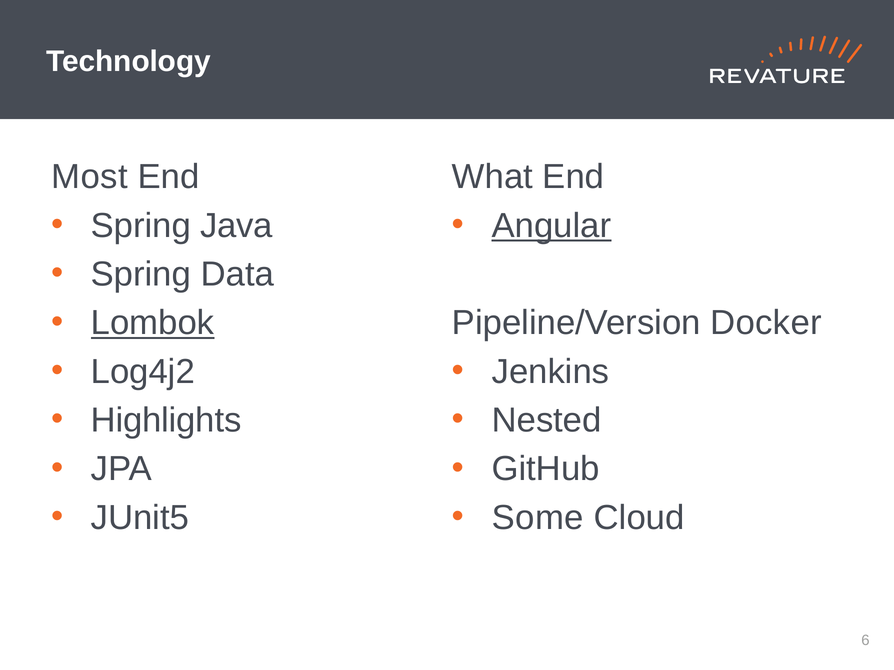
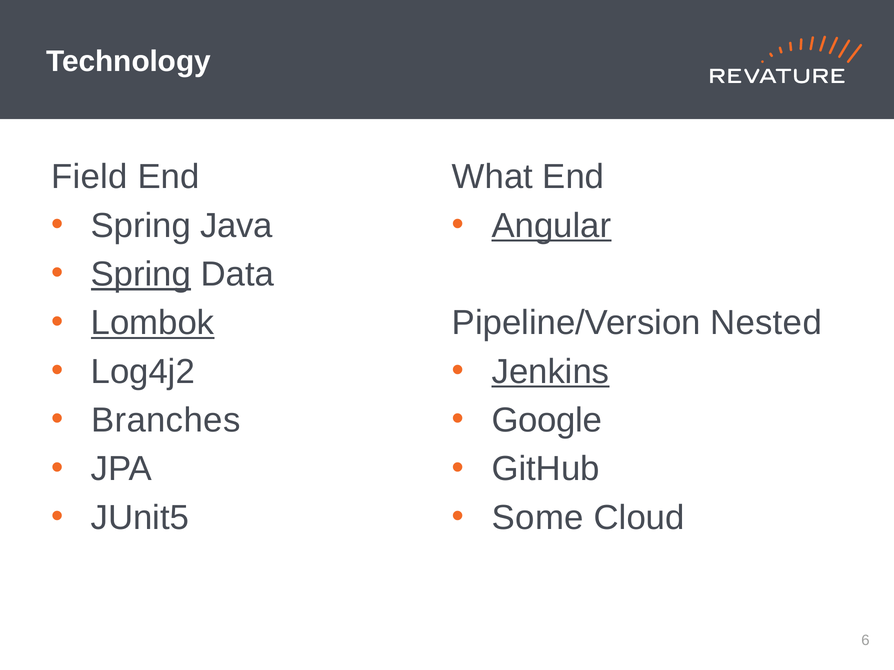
Most: Most -> Field
Spring at (141, 274) underline: none -> present
Docker: Docker -> Nested
Jenkins underline: none -> present
Highlights: Highlights -> Branches
Nested: Nested -> Google
